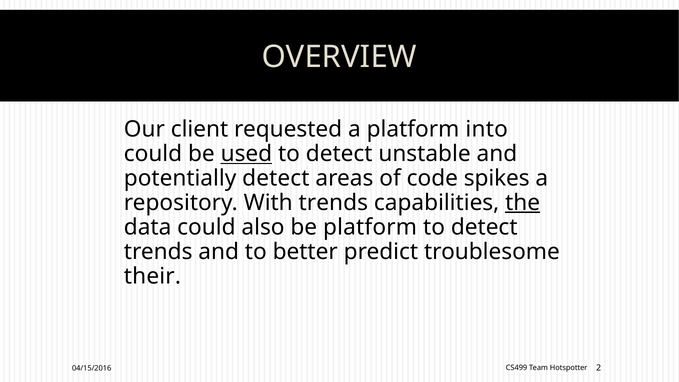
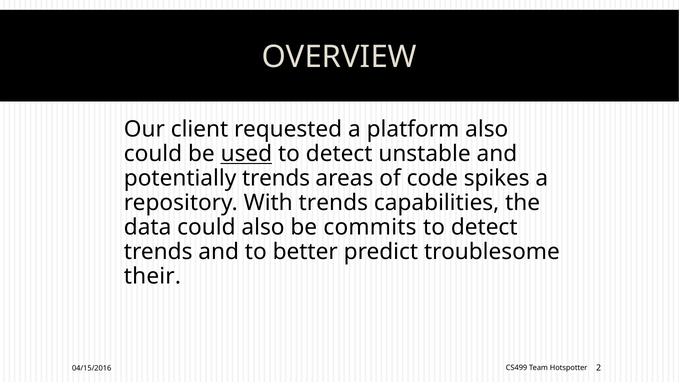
platform into: into -> also
potentially detect: detect -> trends
the underline: present -> none
be platform: platform -> commits
